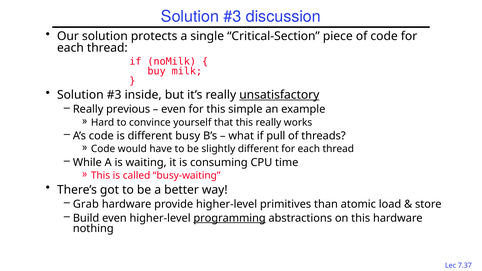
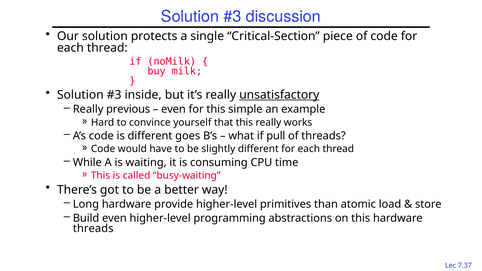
busy: busy -> goes
Grab: Grab -> Long
programming underline: present -> none
nothing at (93, 229): nothing -> threads
